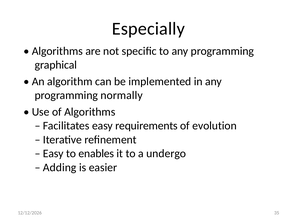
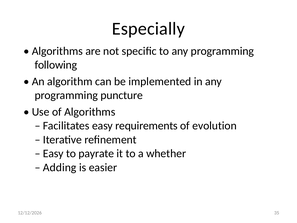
graphical: graphical -> following
normally: normally -> puncture
enables: enables -> payrate
undergo: undergo -> whether
